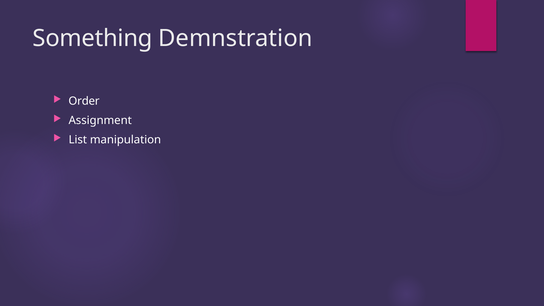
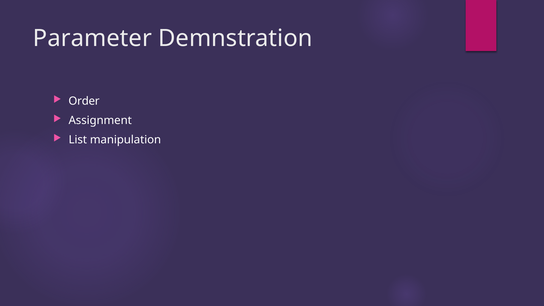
Something: Something -> Parameter
